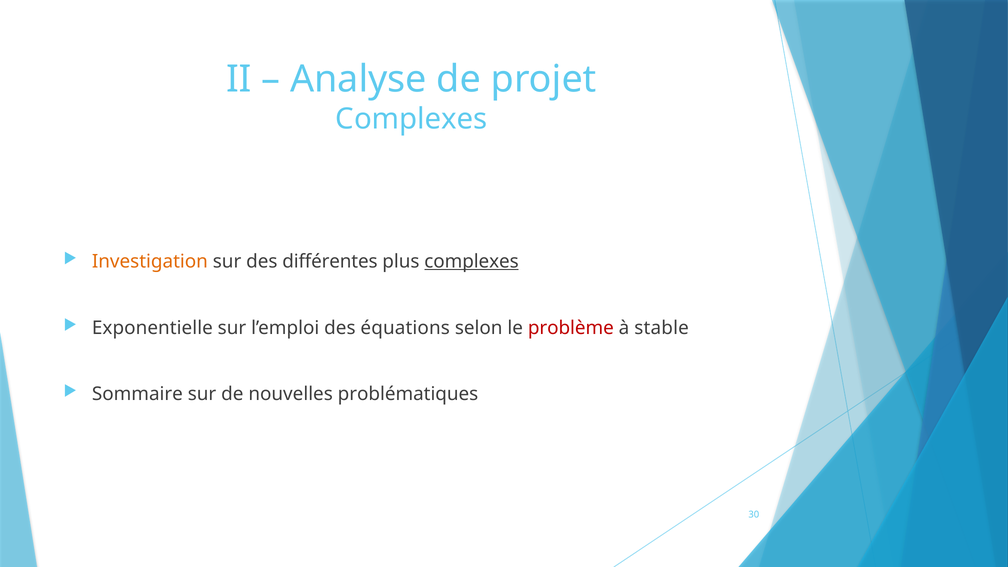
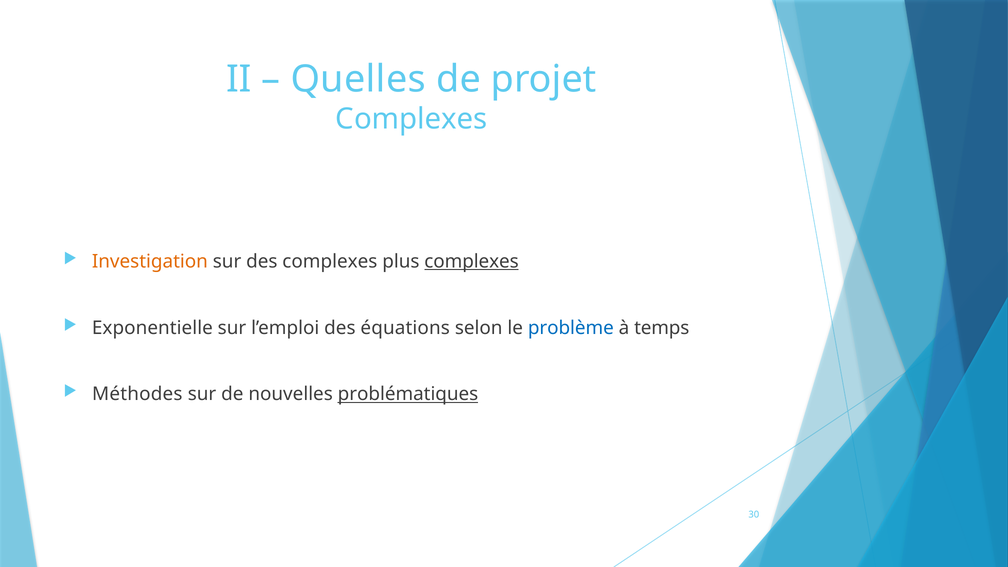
Analyse: Analyse -> Quelles
des différentes: différentes -> complexes
problème colour: red -> blue
stable: stable -> temps
Sommaire: Sommaire -> Méthodes
problématiques underline: none -> present
